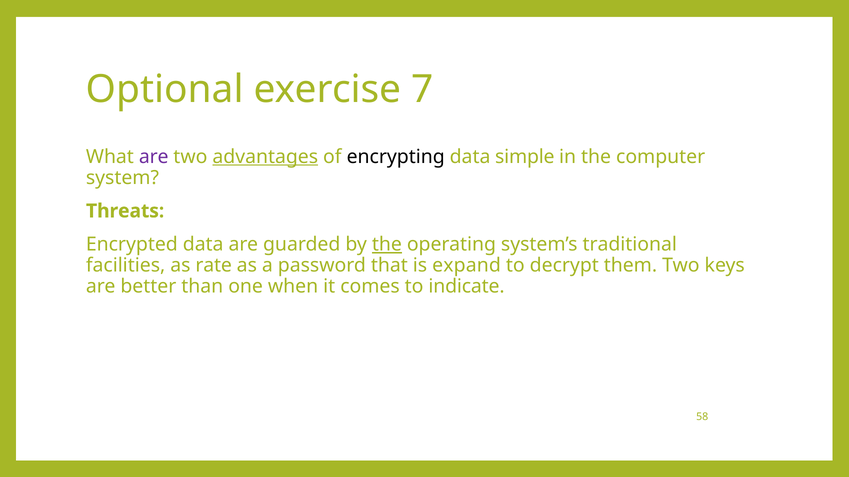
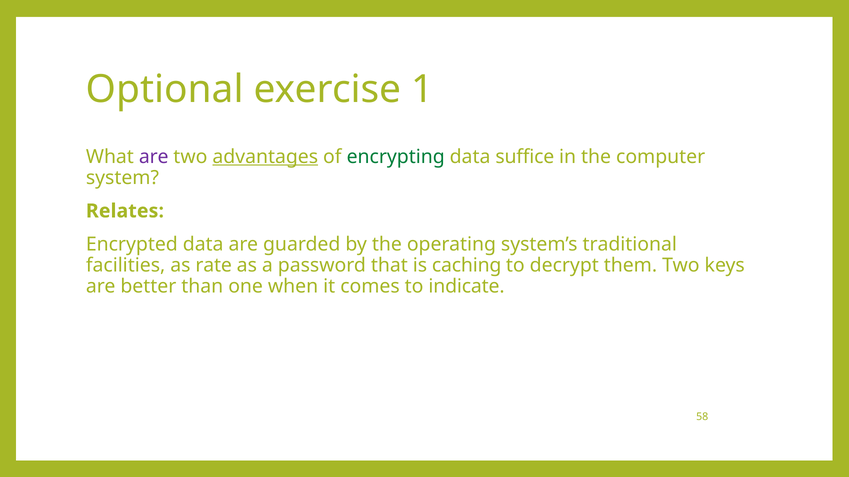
7: 7 -> 1
encrypting colour: black -> green
simple: simple -> suffice
Threats: Threats -> Relates
the at (387, 245) underline: present -> none
expand: expand -> caching
